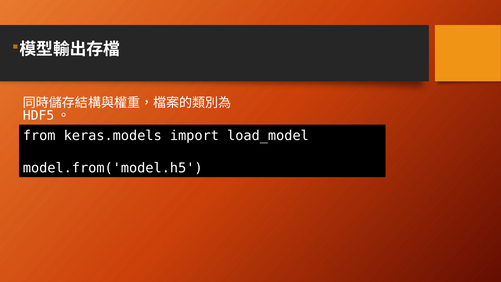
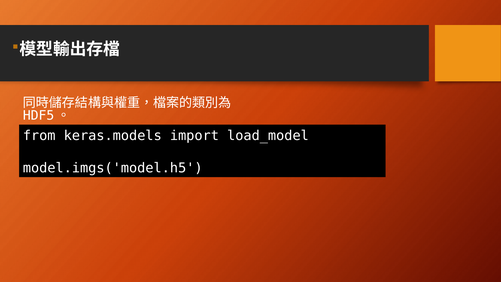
model.from('model.h5: model.from('model.h5 -> model.imgs('model.h5
